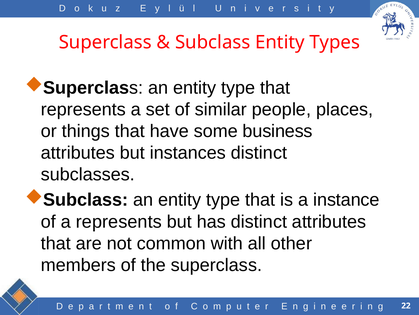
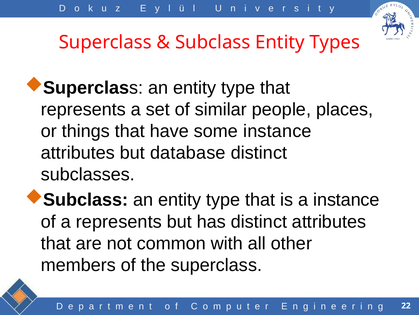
some business: business -> instance
instances: instances -> database
